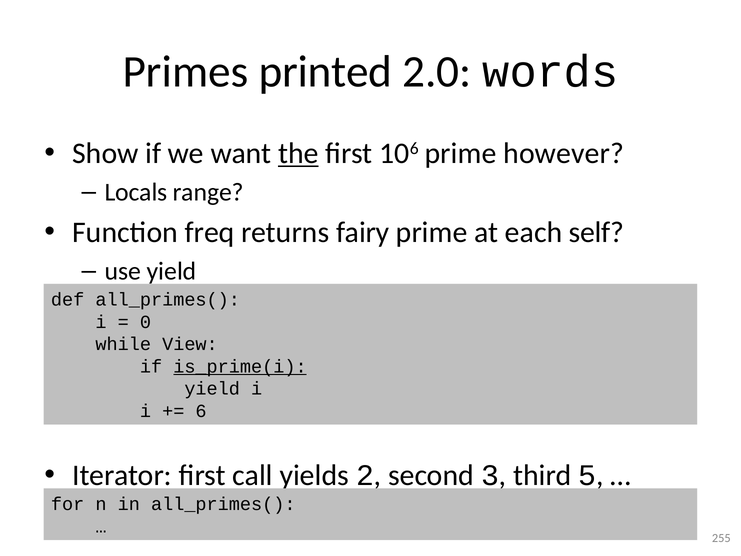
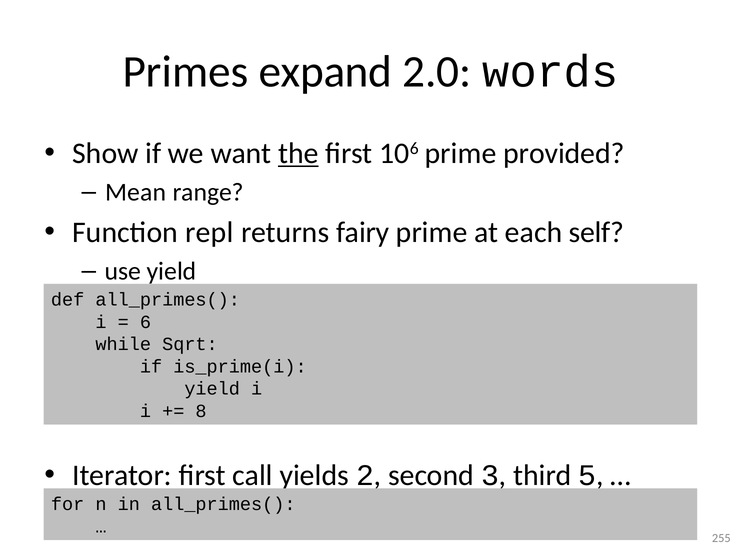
printed: printed -> expand
however: however -> provided
Locals: Locals -> Mean
freq: freq -> repl
0: 0 -> 6
View: View -> Sqrt
is_prime(i underline: present -> none
6: 6 -> 8
